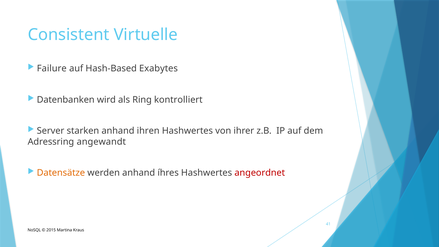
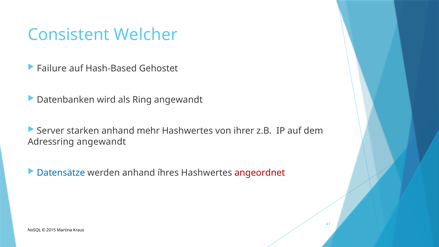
Virtuelle: Virtuelle -> Welcher
Exabytes: Exabytes -> Gehostet
Ring kontrolliert: kontrolliert -> angewandt
ihren: ihren -> mehr
Datensätze colour: orange -> blue
